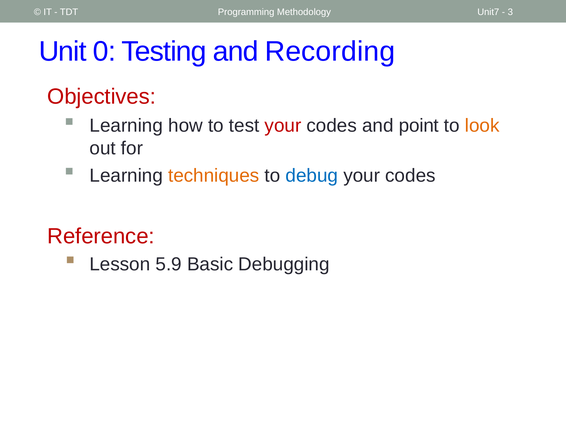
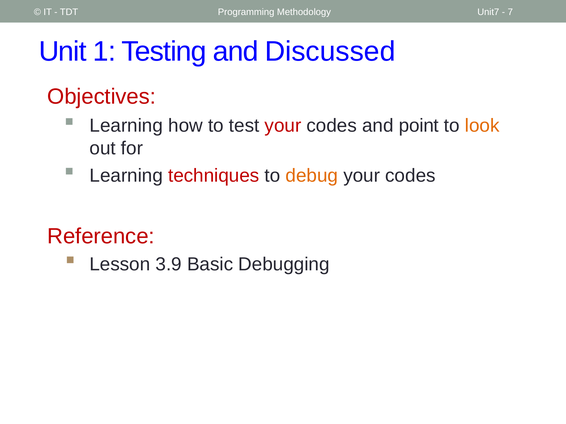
3: 3 -> 7
0: 0 -> 1
Recording: Recording -> Discussed
techniques colour: orange -> red
debug colour: blue -> orange
5.9: 5.9 -> 3.9
